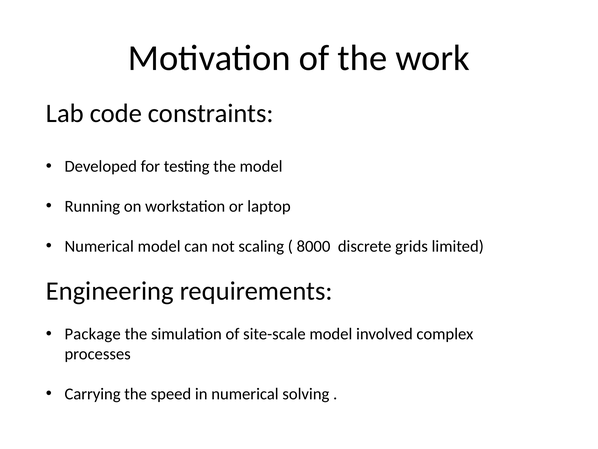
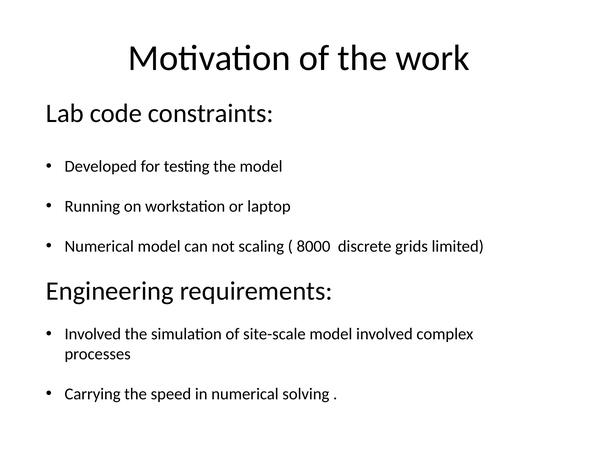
Package at (93, 334): Package -> Involved
